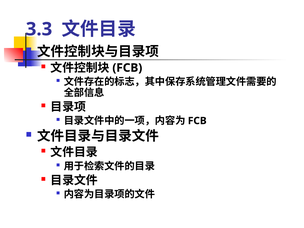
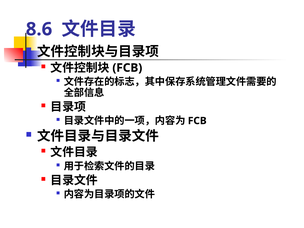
3.3: 3.3 -> 8.6
